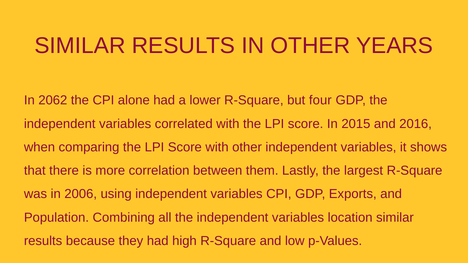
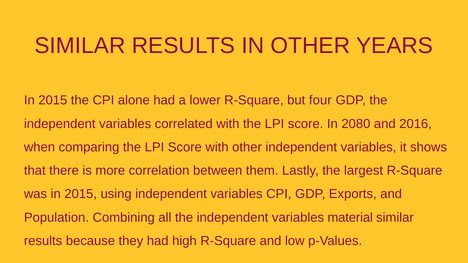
2062 at (53, 100): 2062 -> 2015
2015: 2015 -> 2080
was in 2006: 2006 -> 2015
location: location -> material
